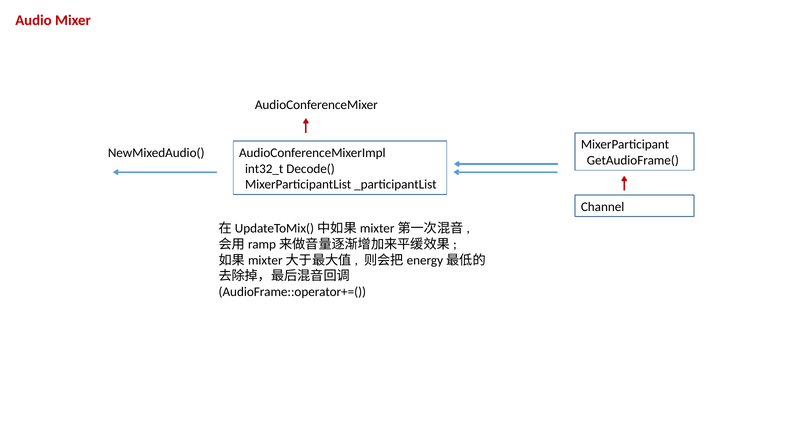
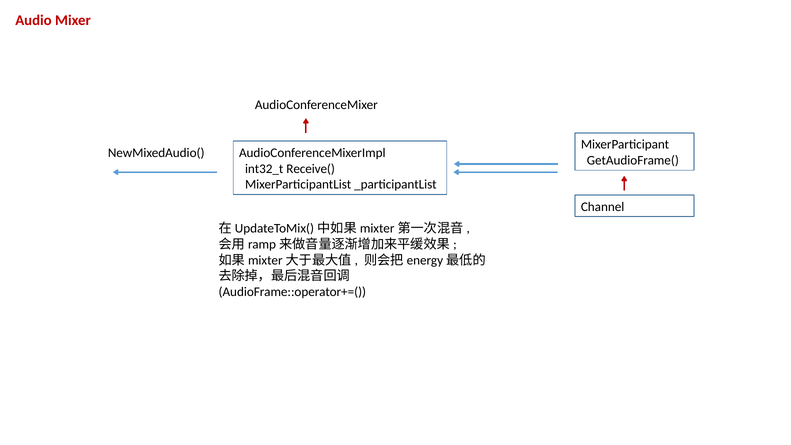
Decode(: Decode( -> Receive(
